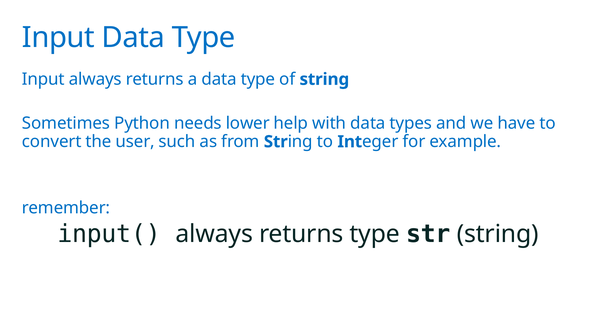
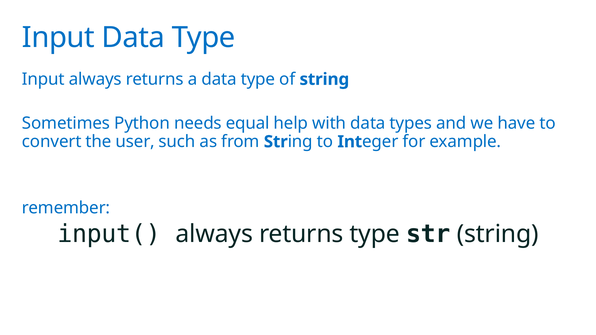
lower: lower -> equal
